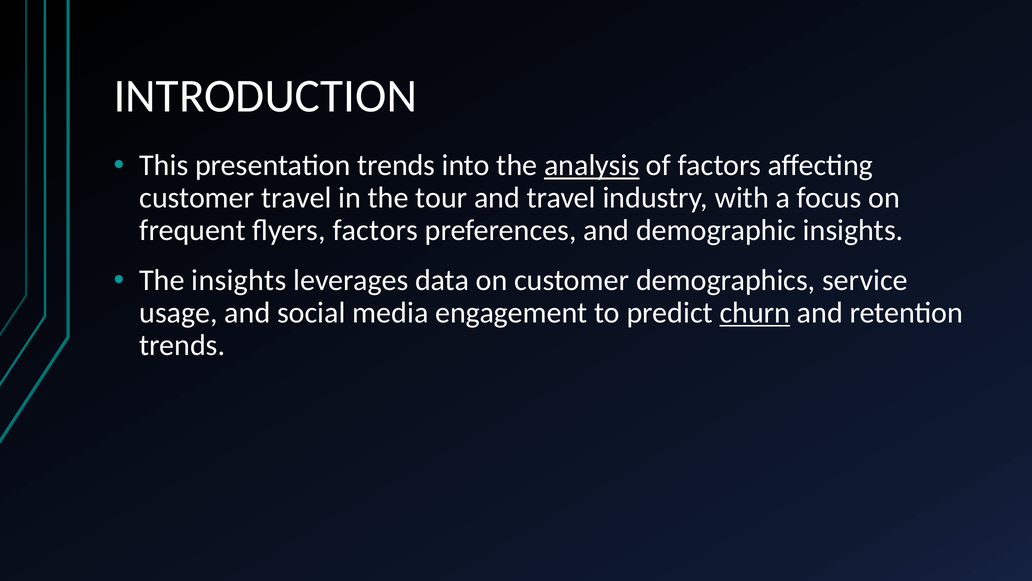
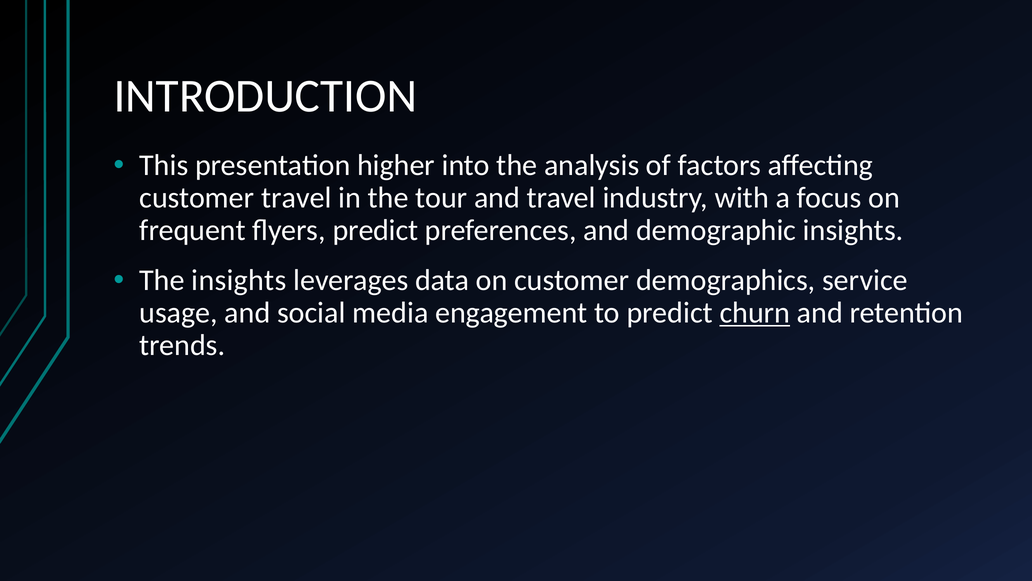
presentation trends: trends -> higher
analysis underline: present -> none
flyers factors: factors -> predict
